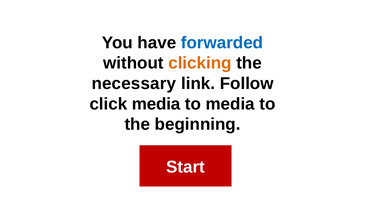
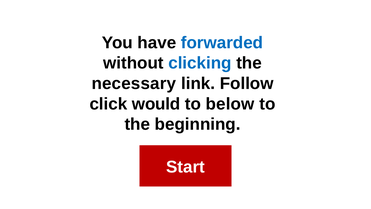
clicking colour: orange -> blue
click media: media -> would
to media: media -> below
